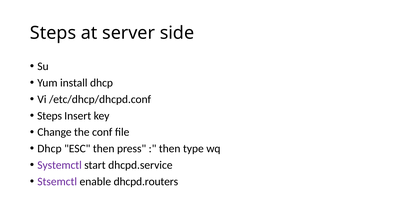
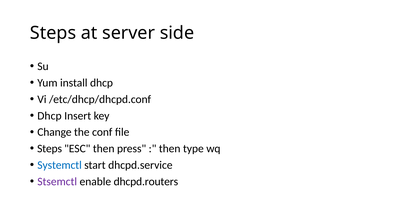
Steps at (50, 116): Steps -> Dhcp
Dhcp at (49, 149): Dhcp -> Steps
Systemctl colour: purple -> blue
